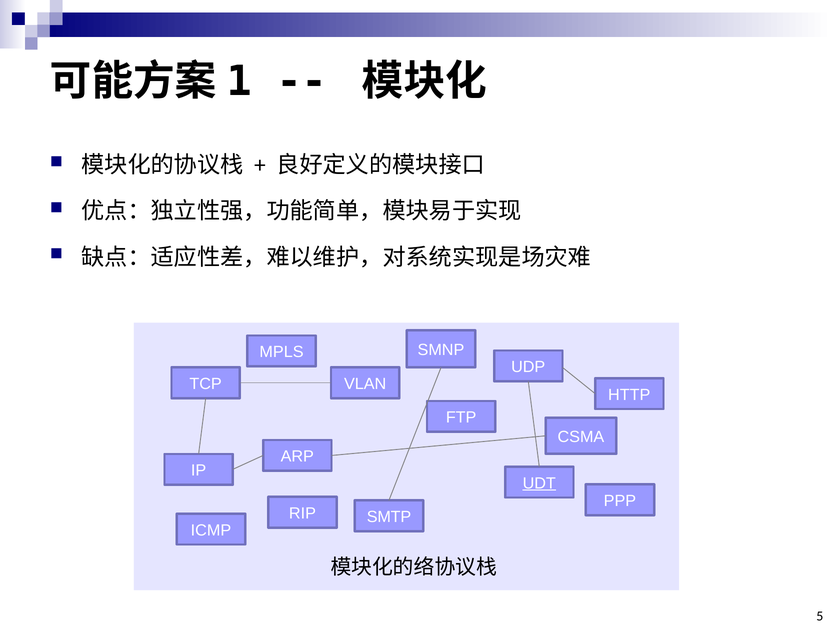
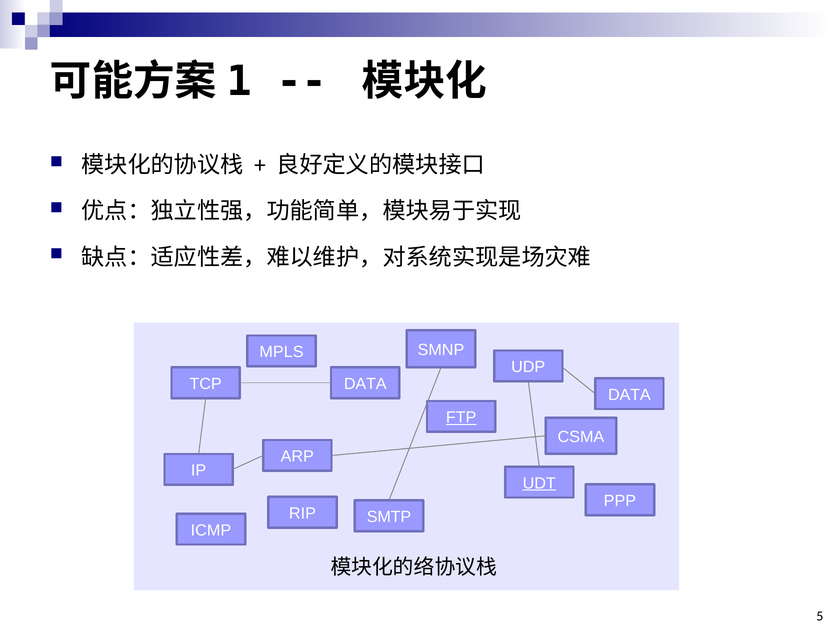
VLAN at (365, 384): VLAN -> DATA
HTTP at (629, 395): HTTP -> DATA
FTP underline: none -> present
